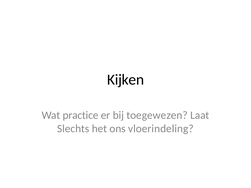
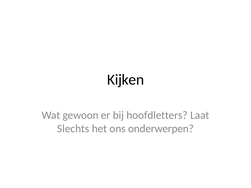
practice: practice -> gewoon
toegewezen: toegewezen -> hoofdletters
vloerindeling: vloerindeling -> onderwerpen
